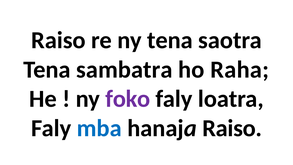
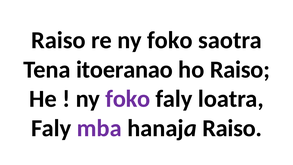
re ny tena: tena -> foko
sambatra: sambatra -> itoeranao
ho Raha: Raha -> Raiso
mba colour: blue -> purple
